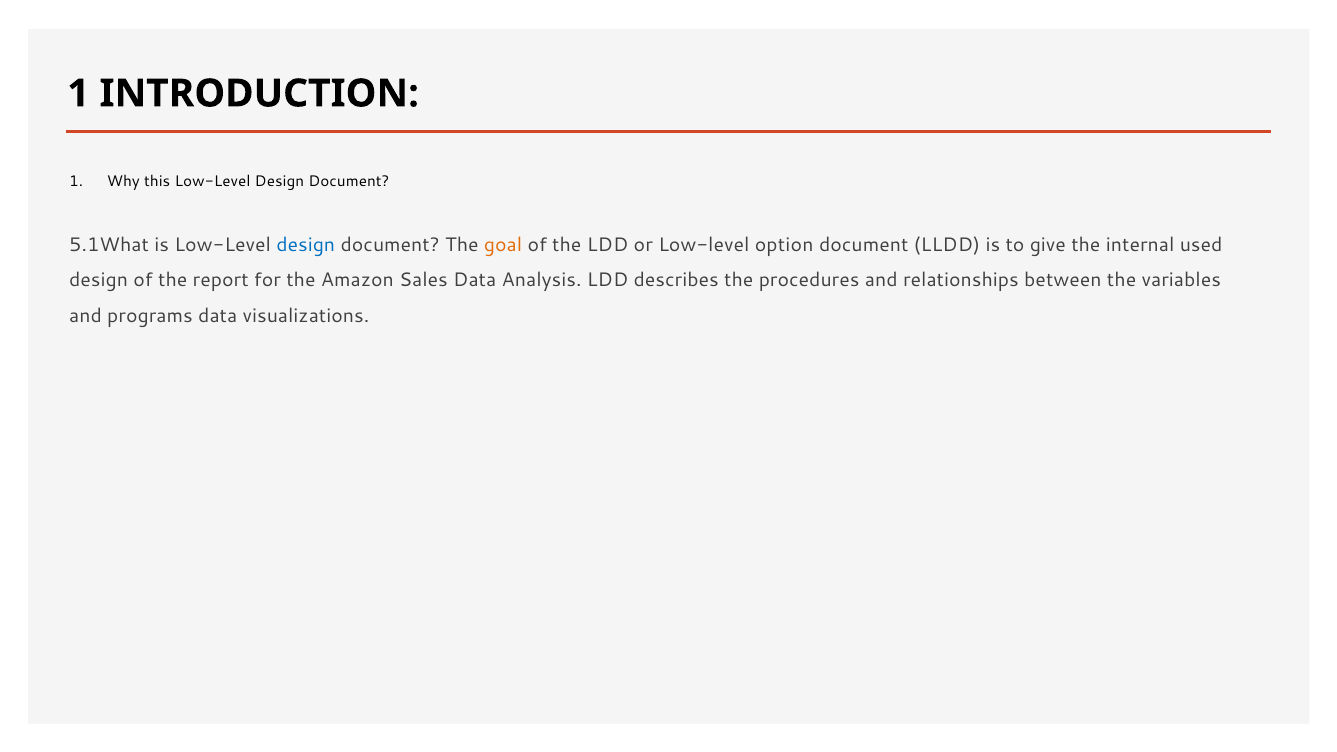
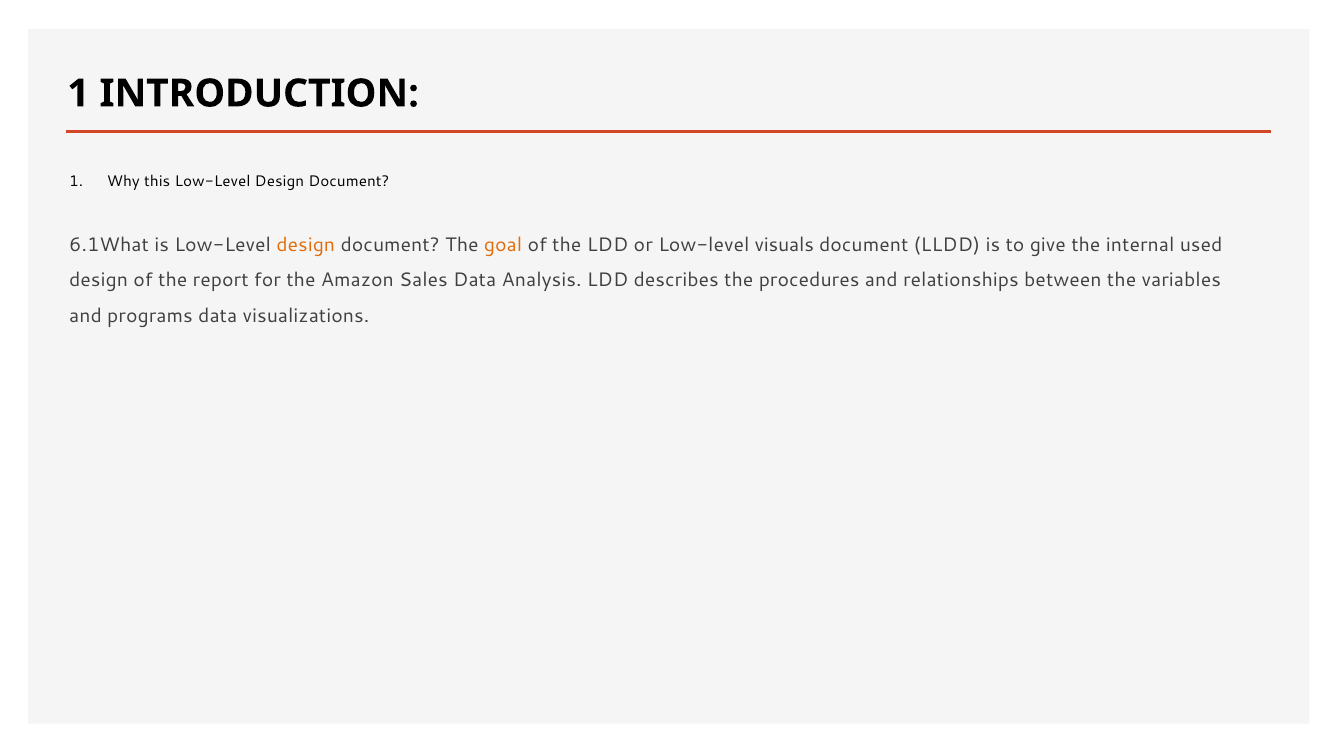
5.1What: 5.1What -> 6.1What
design at (306, 245) colour: blue -> orange
option: option -> visuals
